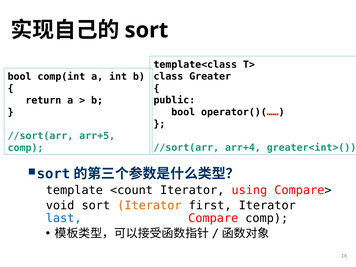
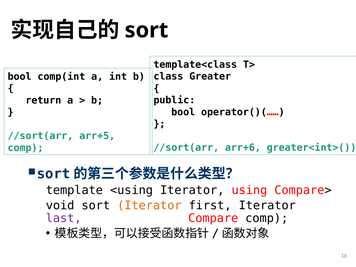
arr+4: arr+4 -> arr+6
<count: <count -> <using
last colour: blue -> purple
